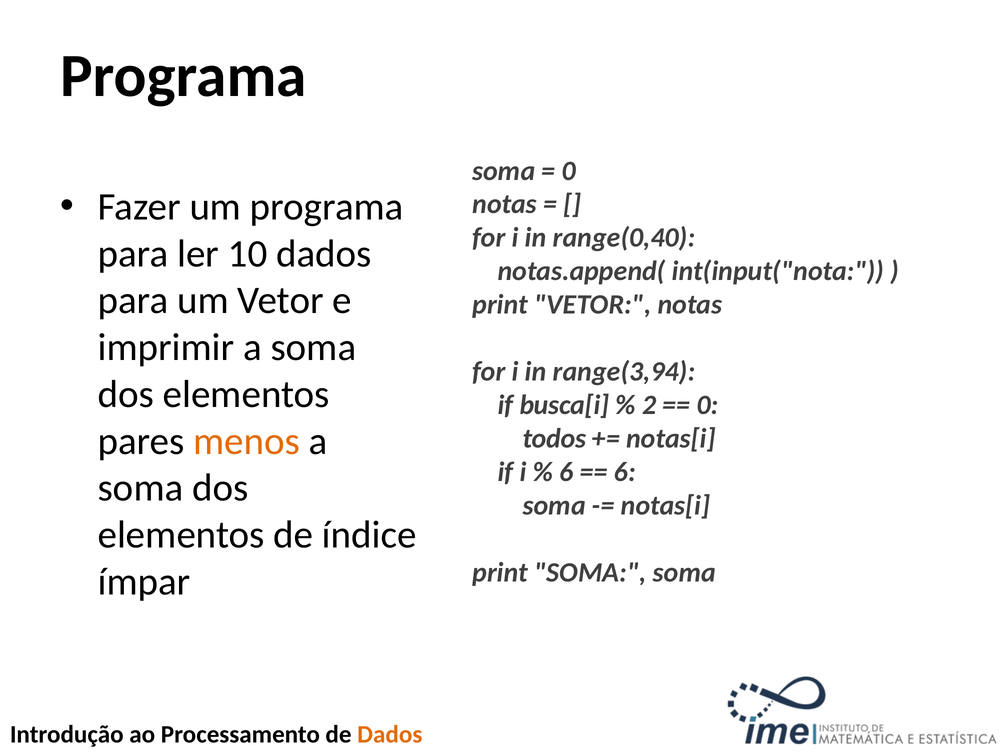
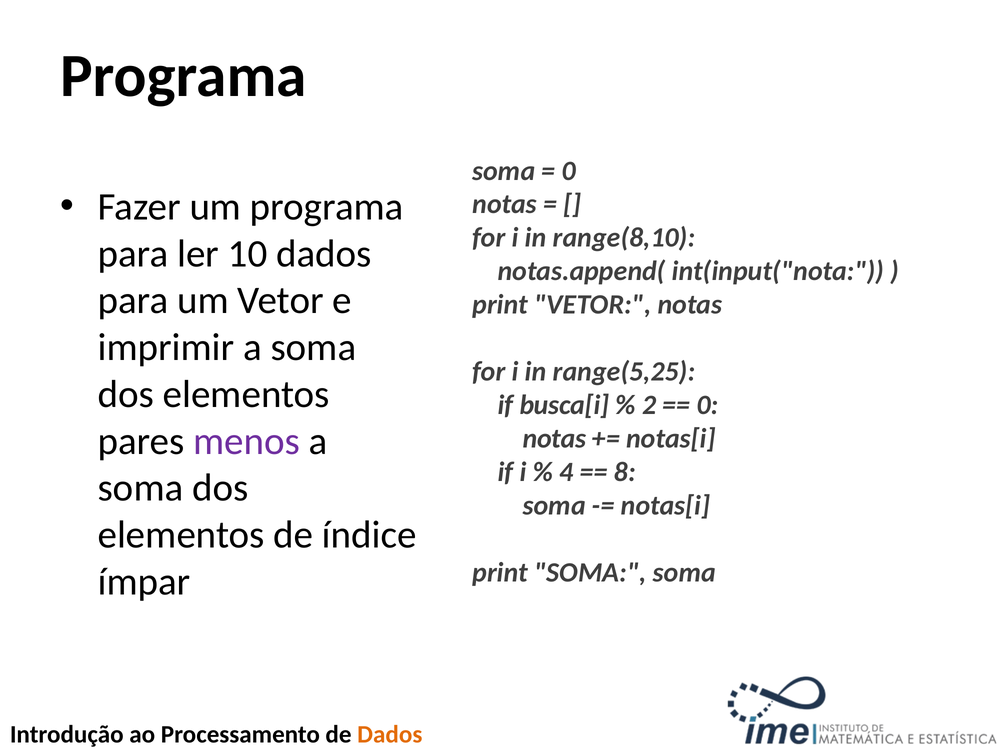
range(0,40: range(0,40 -> range(8,10
range(3,94: range(3,94 -> range(5,25
menos colour: orange -> purple
todos at (554, 439): todos -> notas
6 at (566, 472): 6 -> 4
6 at (625, 472): 6 -> 8
